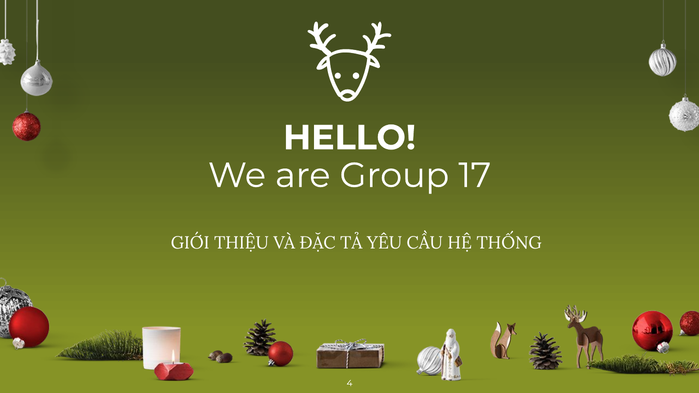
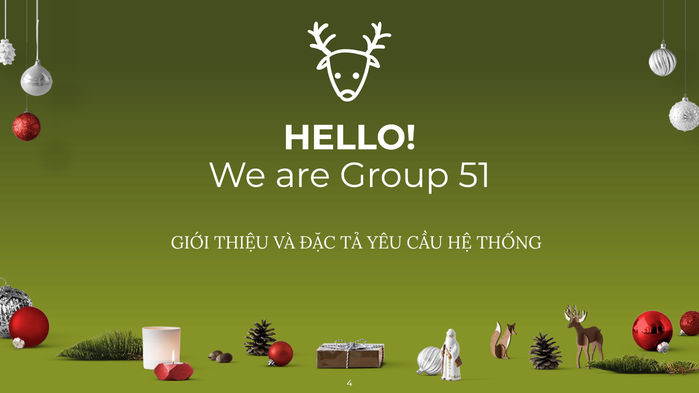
17: 17 -> 51
